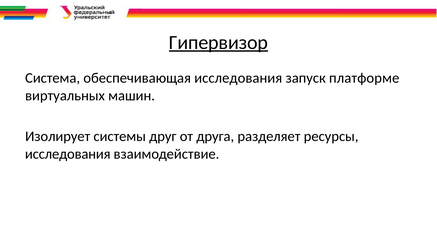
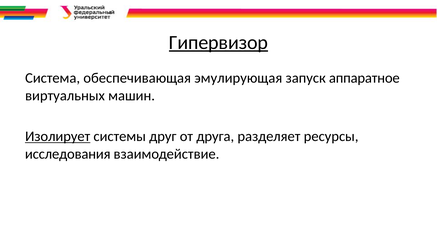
обеспечивающая исследования: исследования -> эмулирующая
платформе: платформе -> аппаратное
Изолирует underline: none -> present
